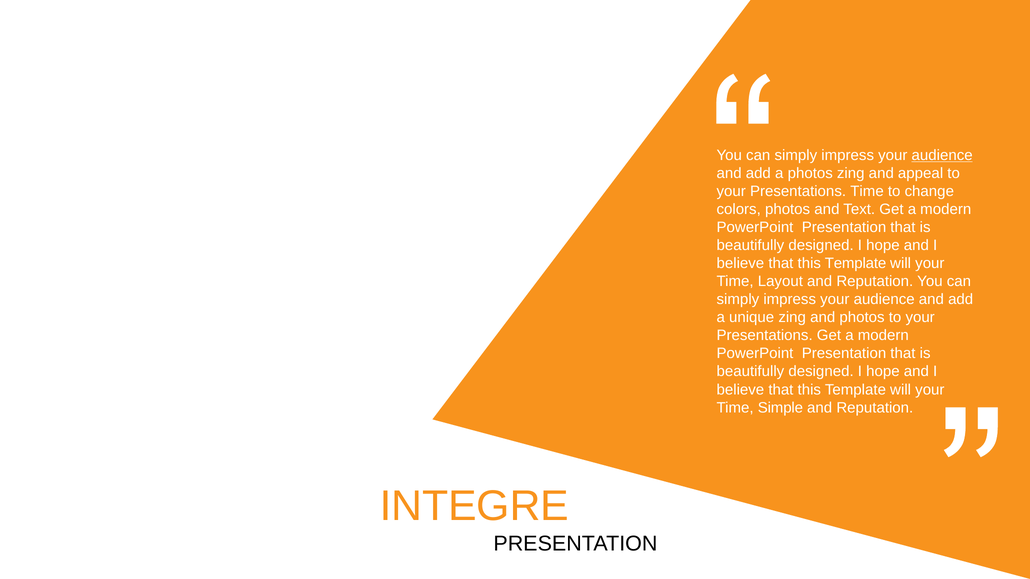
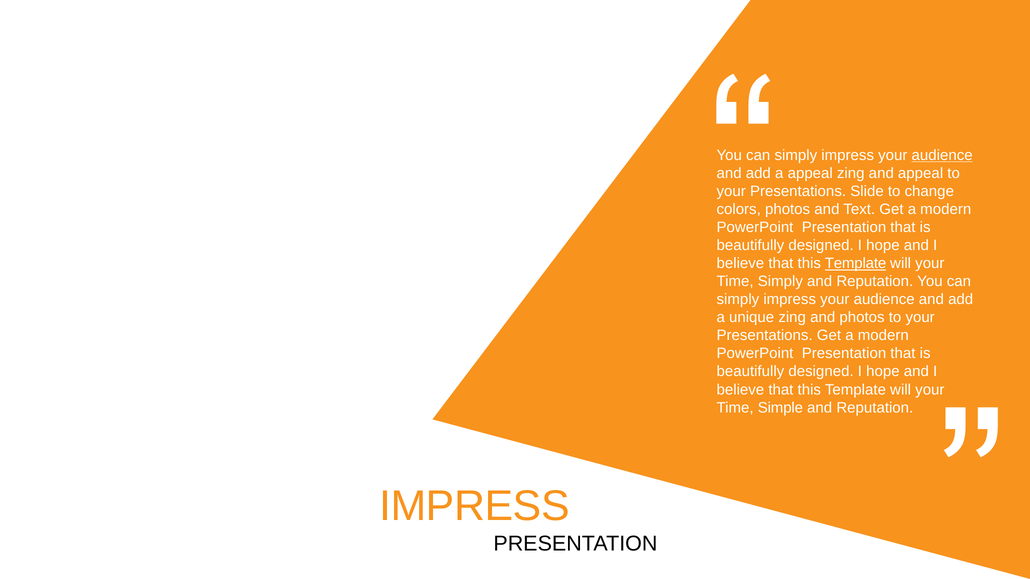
a photos: photos -> appeal
Presentations Time: Time -> Slide
Template at (856, 264) underline: none -> present
Time Layout: Layout -> Simply
INTEGRE at (474, 506): INTEGRE -> IMPRESS
